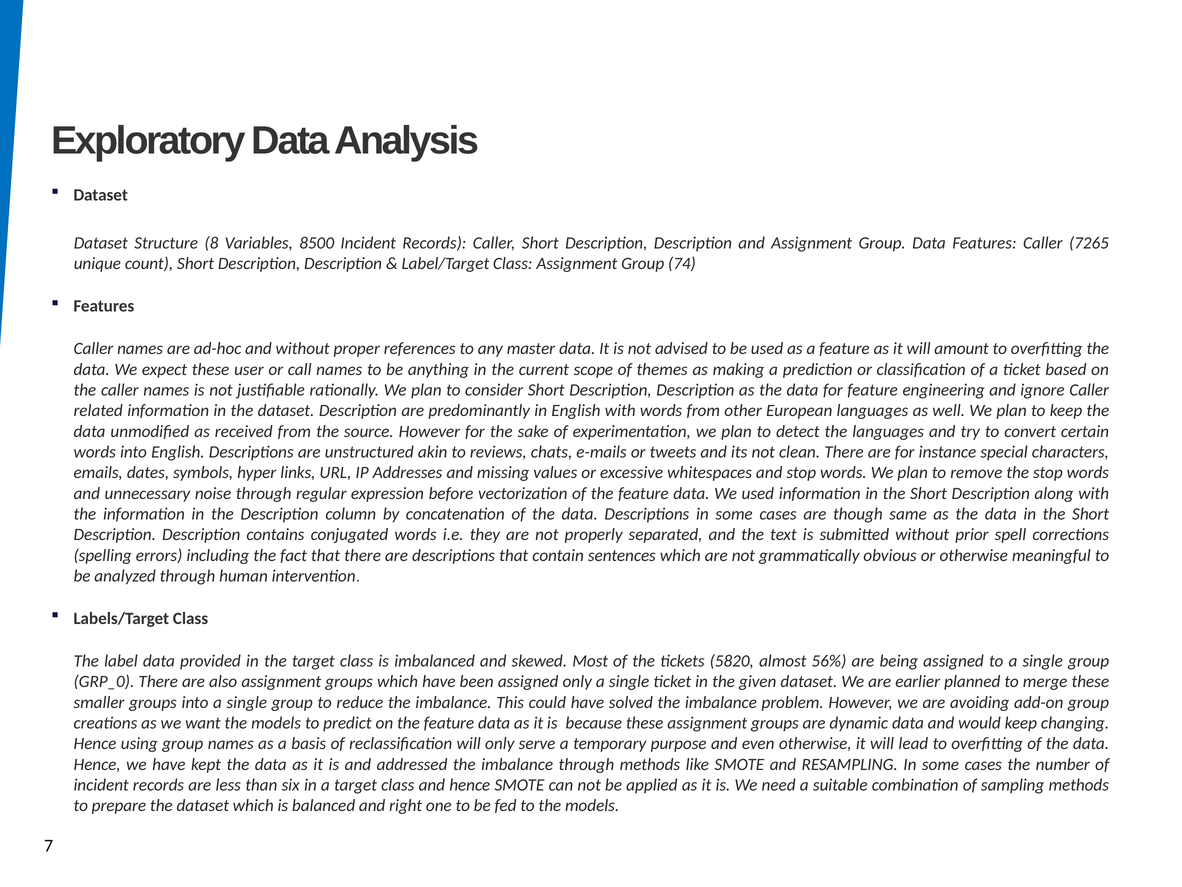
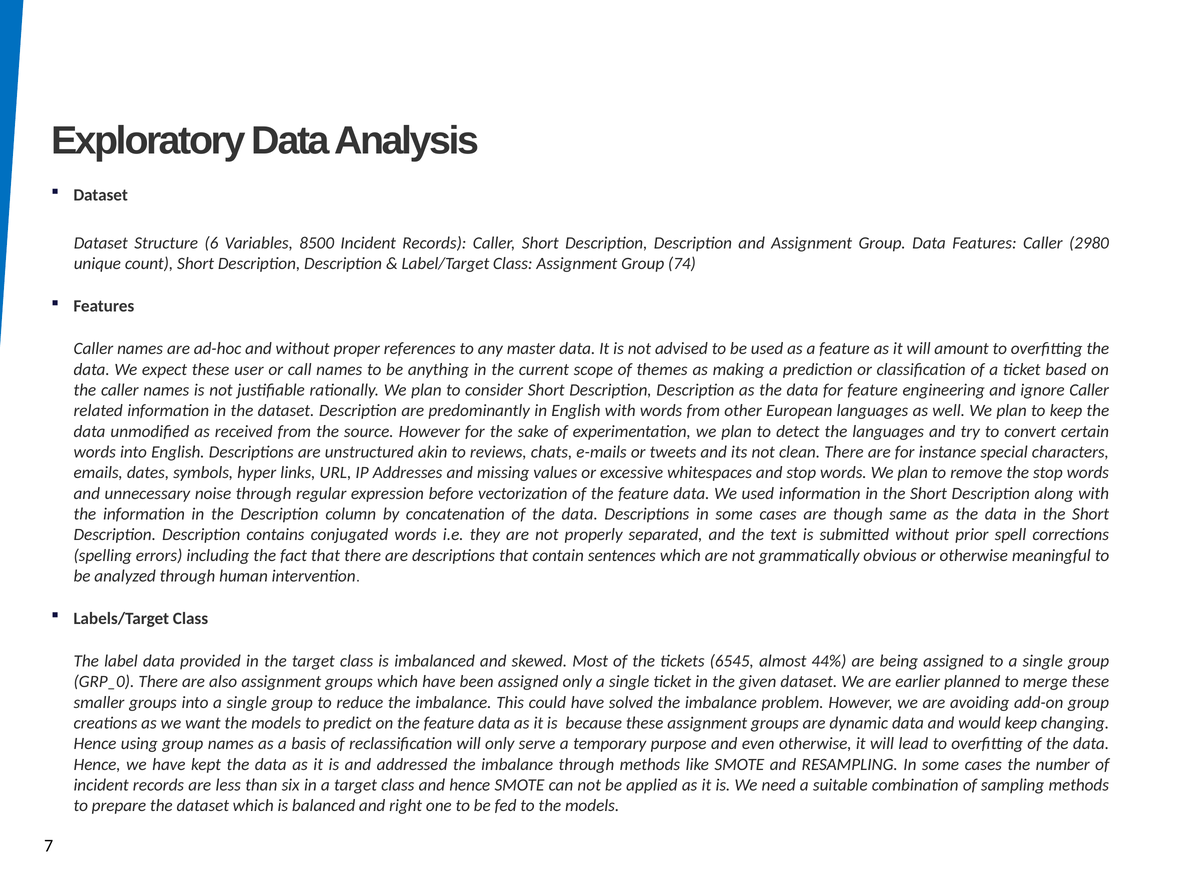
8: 8 -> 6
7265: 7265 -> 2980
5820: 5820 -> 6545
56%: 56% -> 44%
